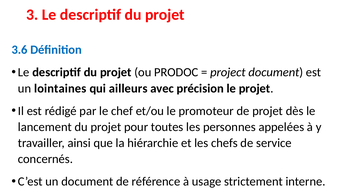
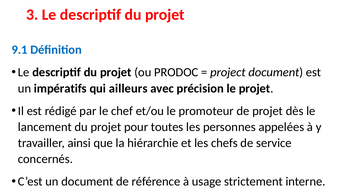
3.6: 3.6 -> 9.1
lointaines: lointaines -> impératifs
